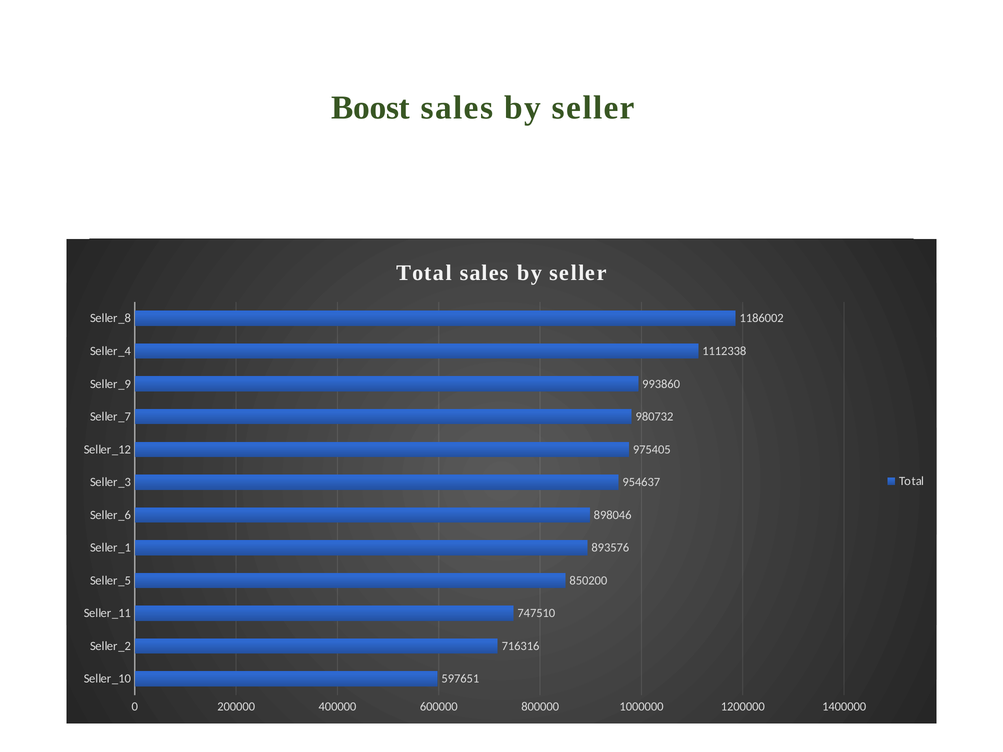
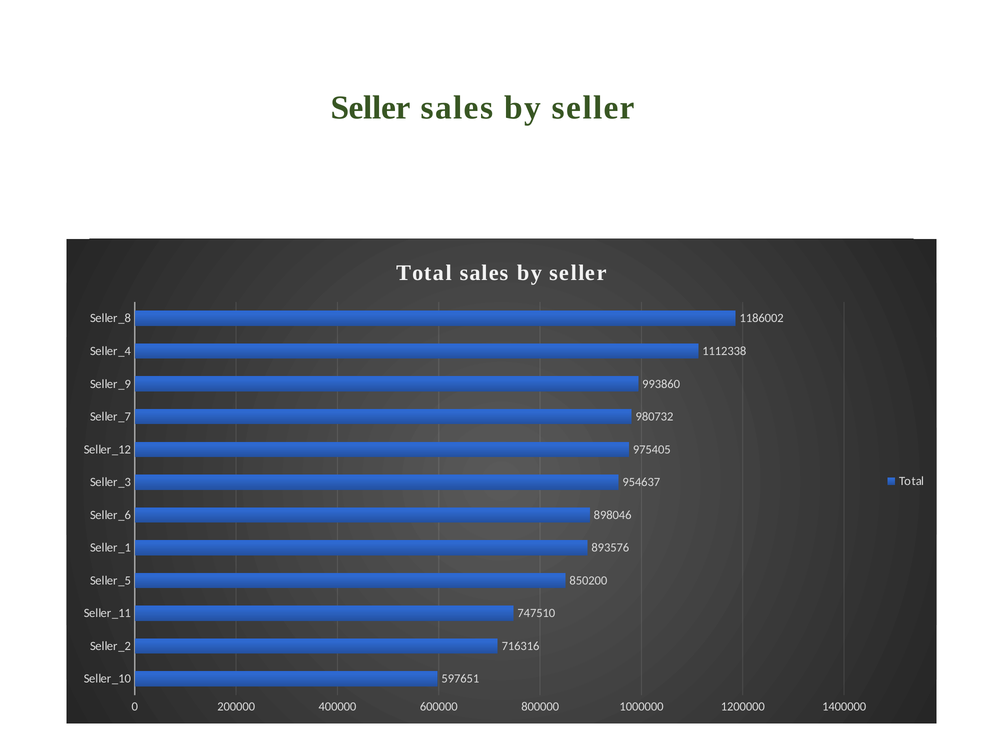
Boost at (371, 108): Boost -> Seller
